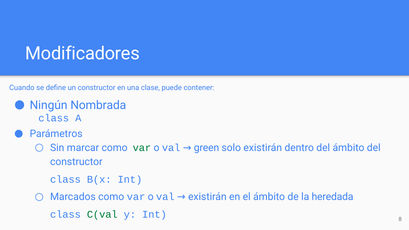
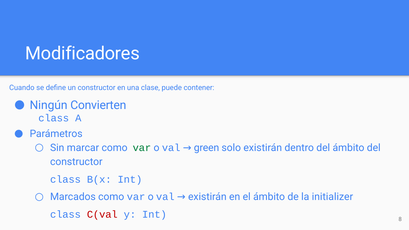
Nombrada: Nombrada -> Convierten
heredada: heredada -> initializer
C(val colour: green -> red
